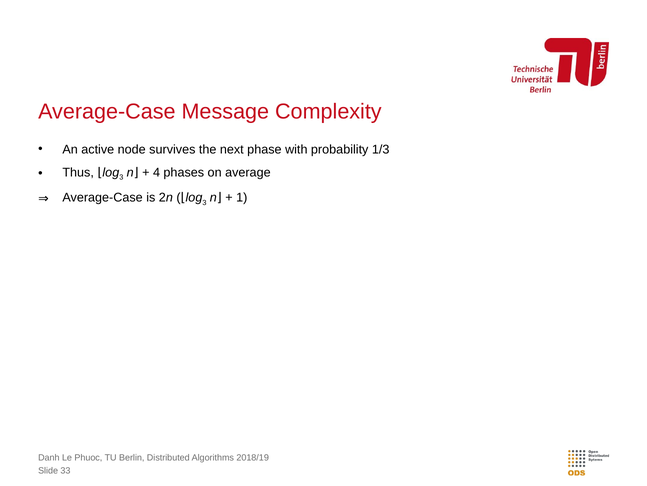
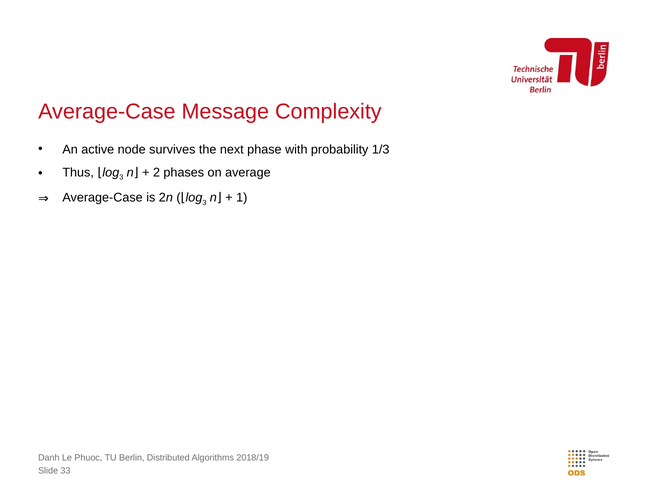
4: 4 -> 2
